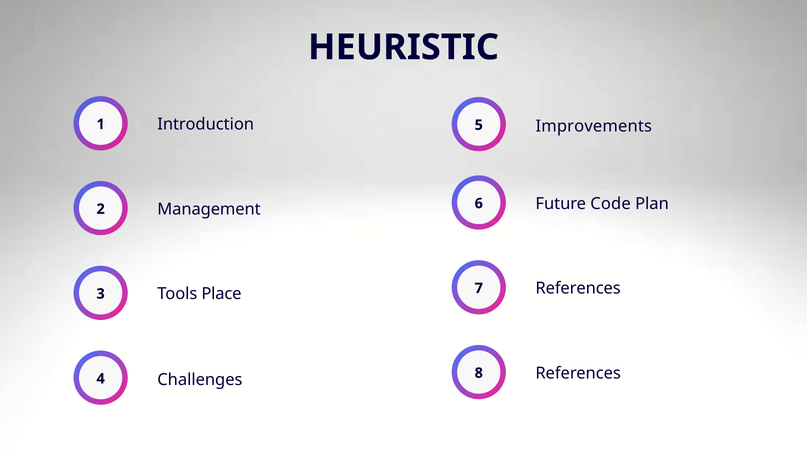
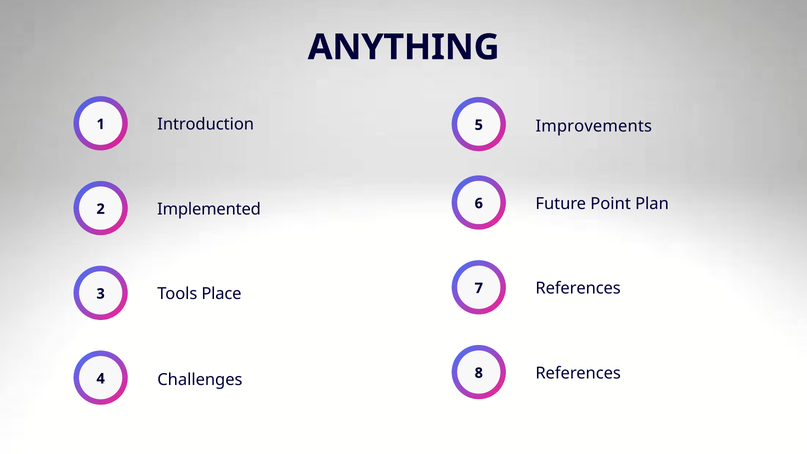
HEURISTIC: HEURISTIC -> ANYTHING
Code: Code -> Point
Management: Management -> Implemented
